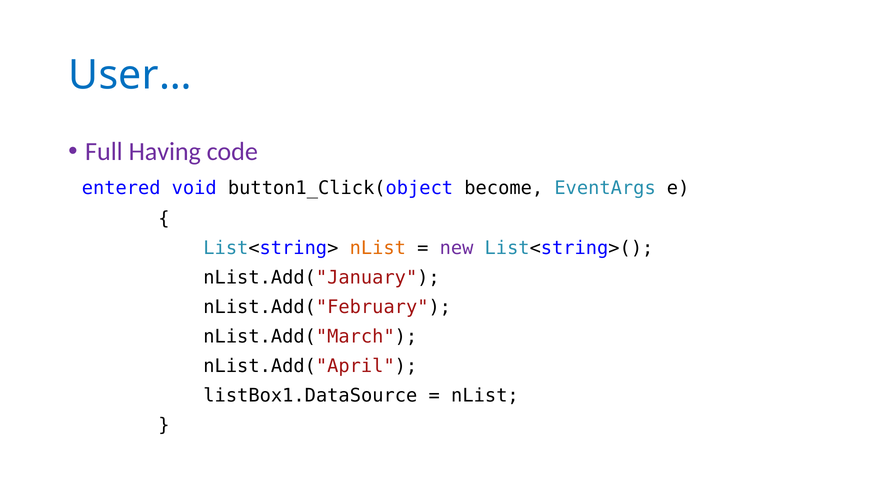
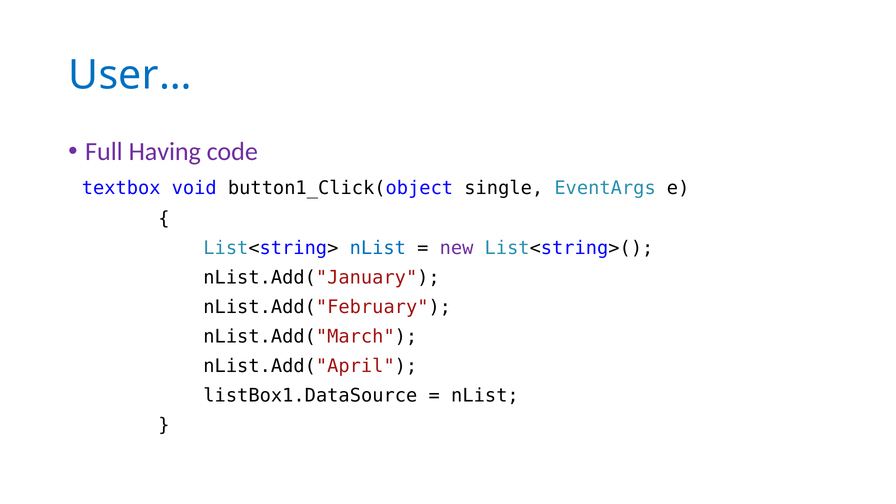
entered: entered -> textbox
become: become -> single
nList at (378, 248) colour: orange -> blue
